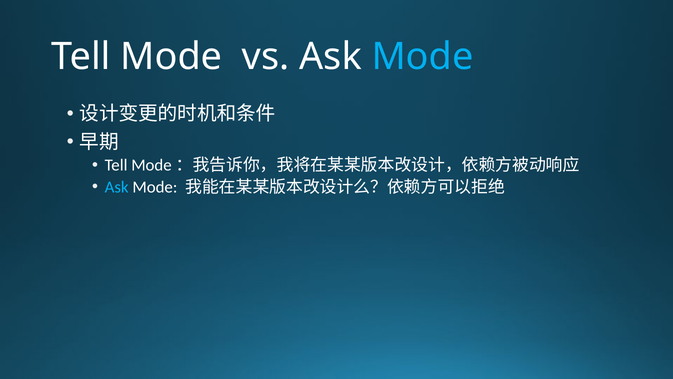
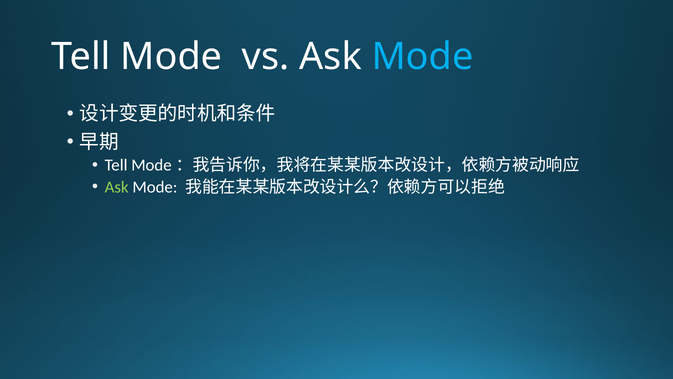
Ask at (117, 187) colour: light blue -> light green
